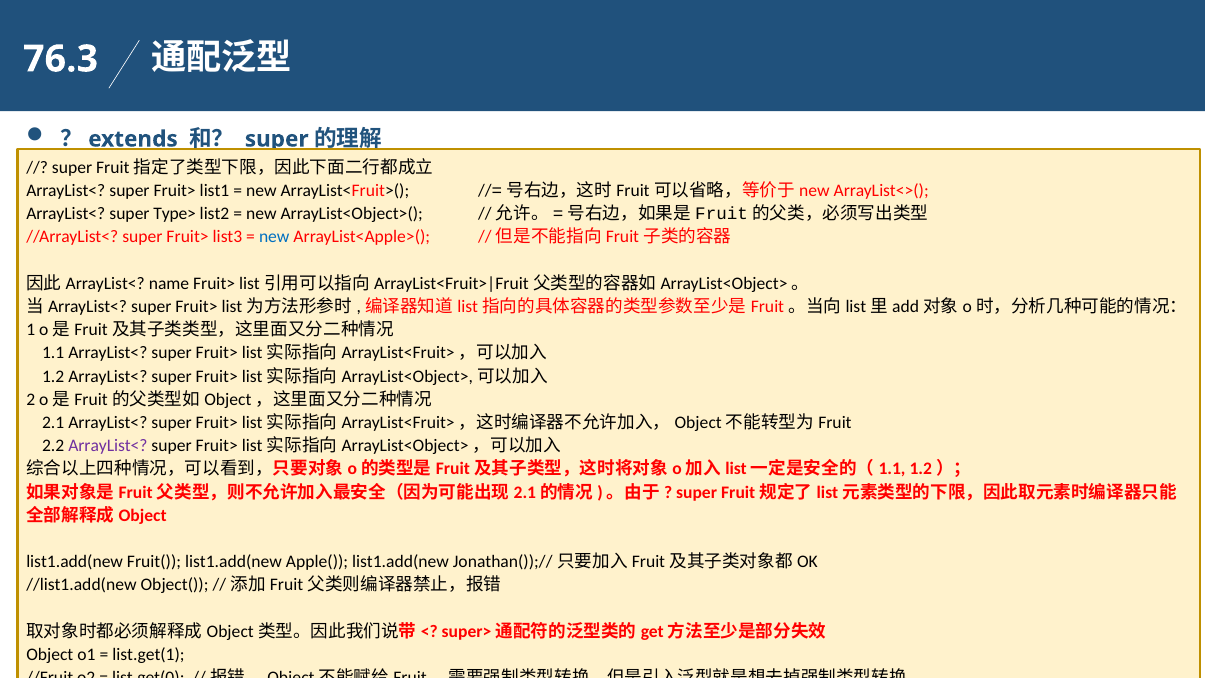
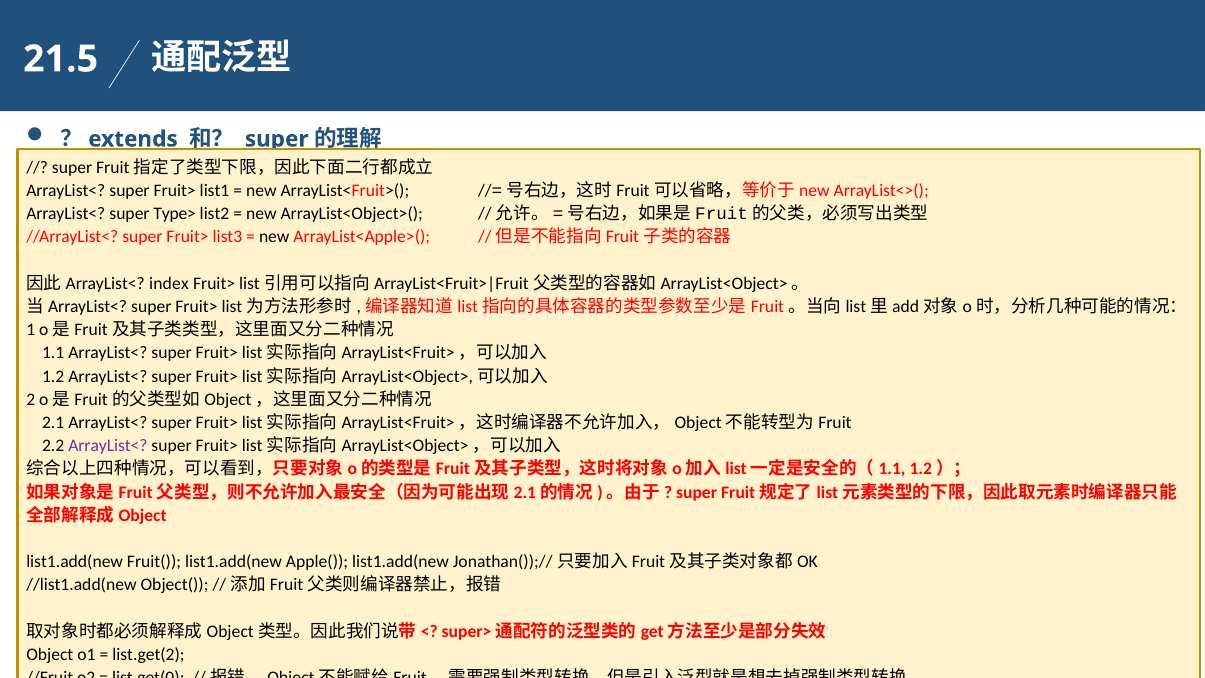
76.3: 76.3 -> 21.5
new at (274, 237) colour: blue -> black
name: name -> index
list.get(1: list.get(1 -> list.get(2
